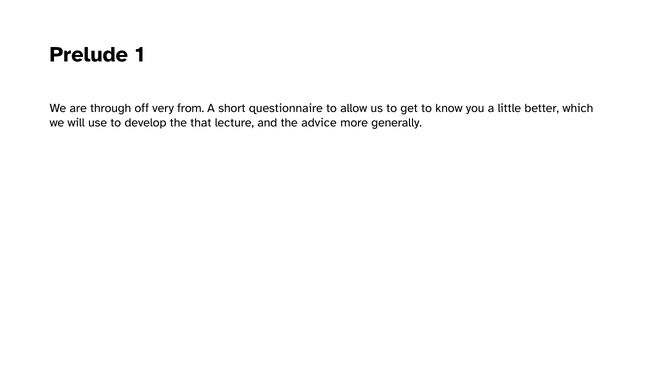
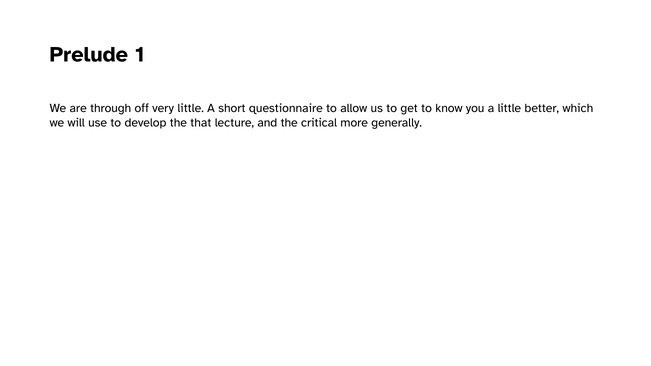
very from: from -> little
advice: advice -> critical
